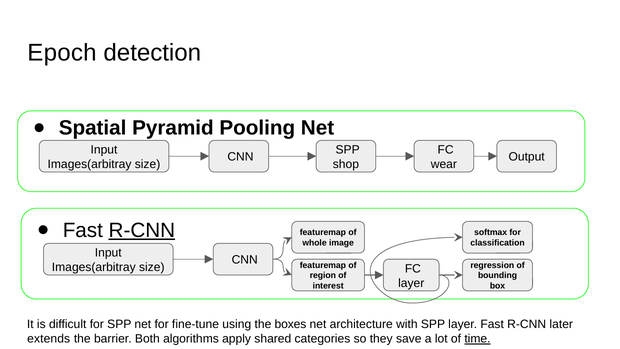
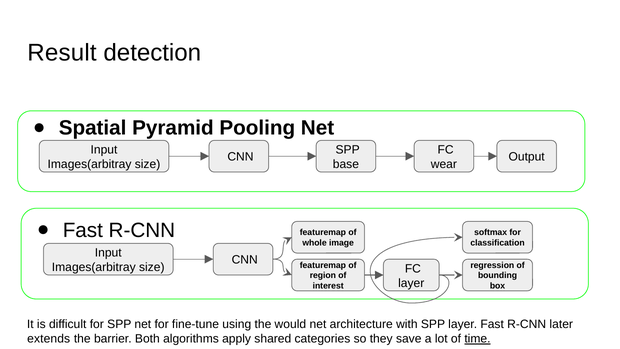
Epoch: Epoch -> Result
shop: shop -> base
R-CNN at (142, 230) underline: present -> none
boxes: boxes -> would
